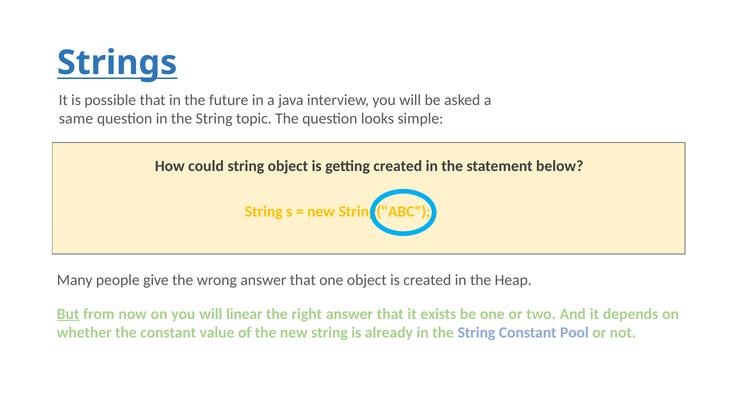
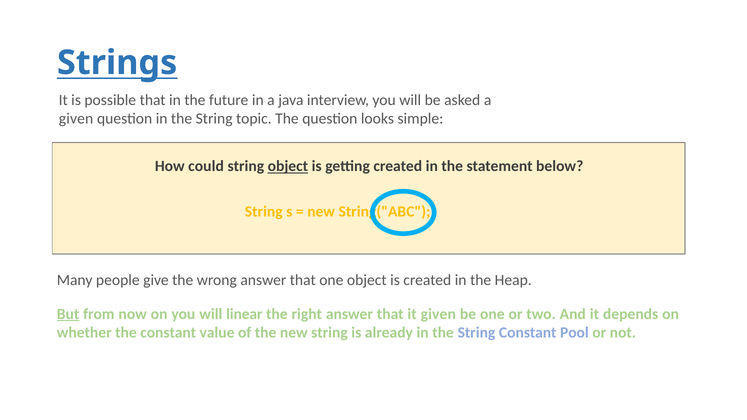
same at (76, 119): same -> given
object at (288, 166) underline: none -> present
it exists: exists -> given
